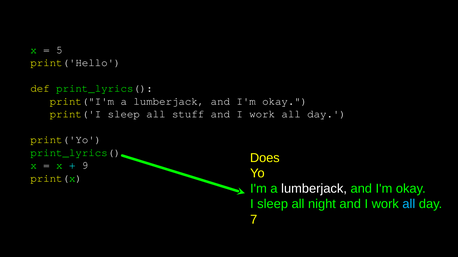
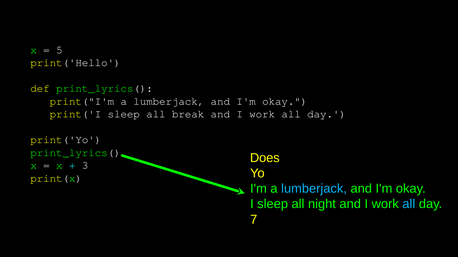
stuff: stuff -> break
9: 9 -> 3
lumberjack at (314, 189) colour: white -> light blue
